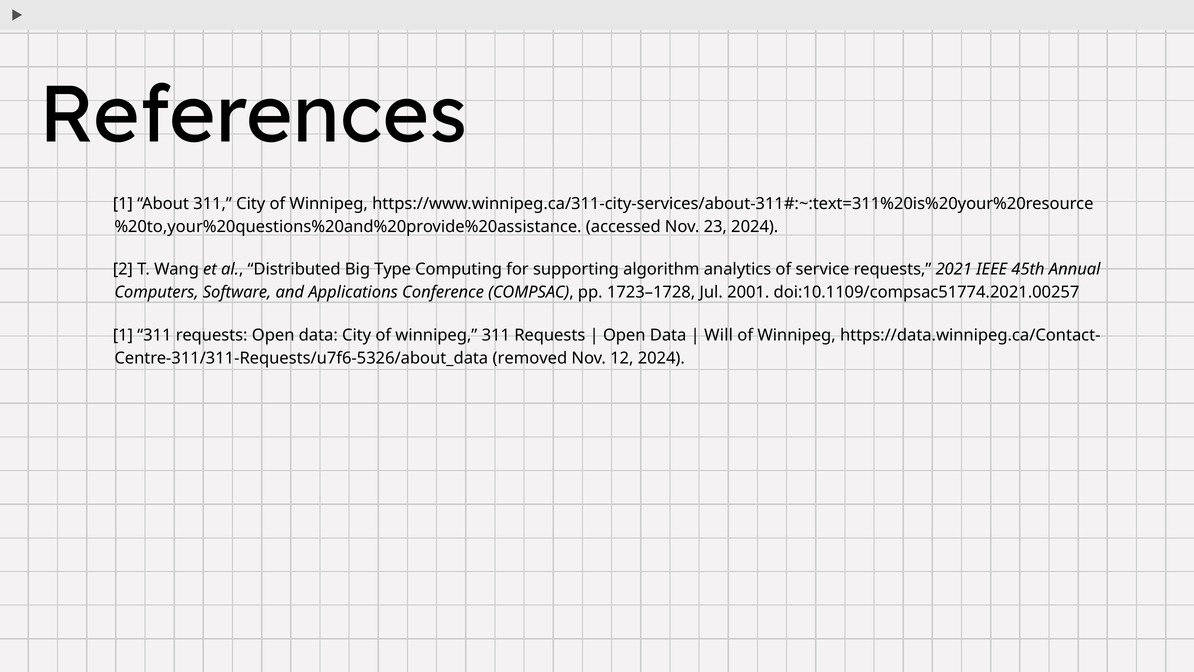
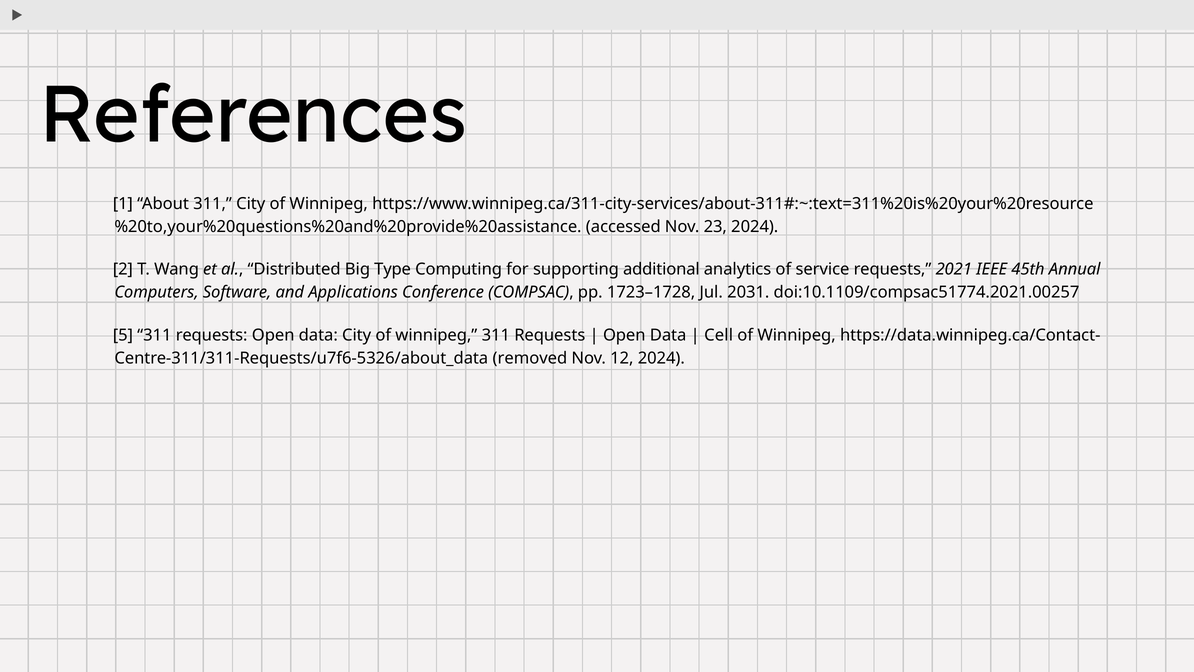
algorithm: algorithm -> additional
2001: 2001 -> 2031
1 at (123, 335): 1 -> 5
Will: Will -> Cell
